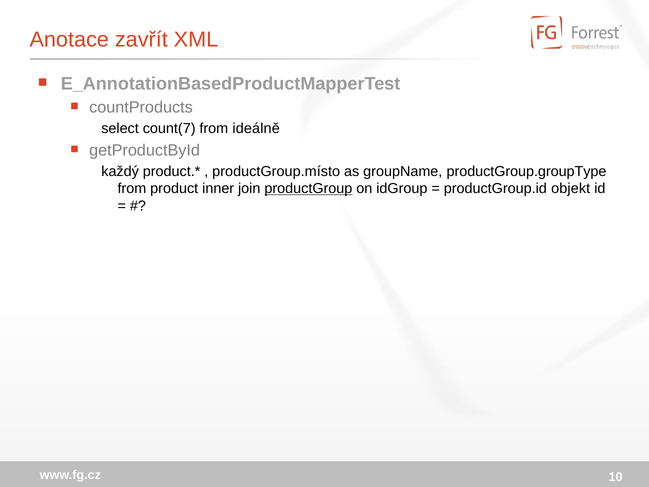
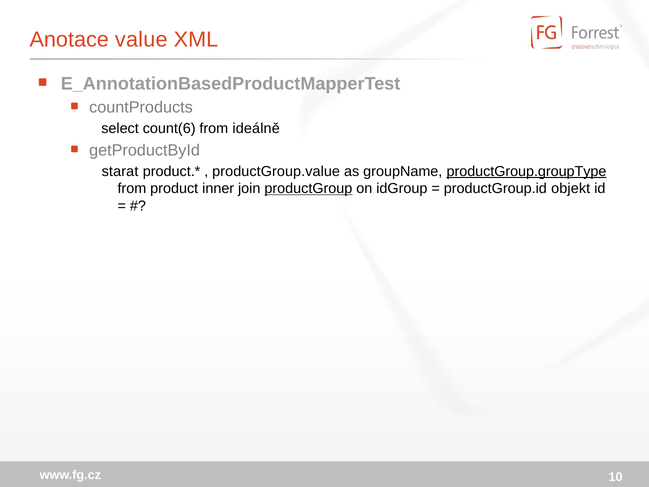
zavřít: zavřít -> value
count(7: count(7 -> count(6
každý: každý -> starat
productGroup.místo: productGroup.místo -> productGroup.value
productGroup.groupType underline: none -> present
